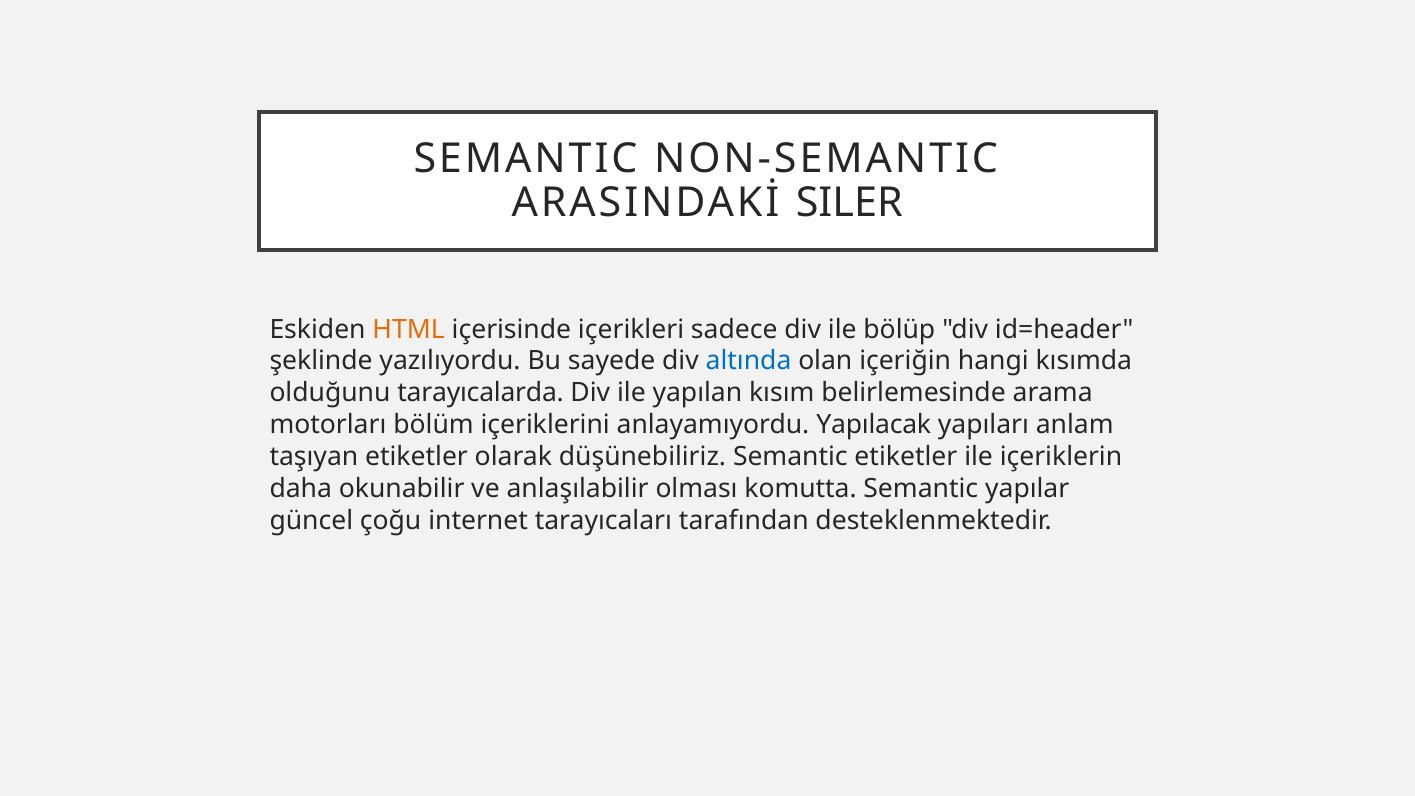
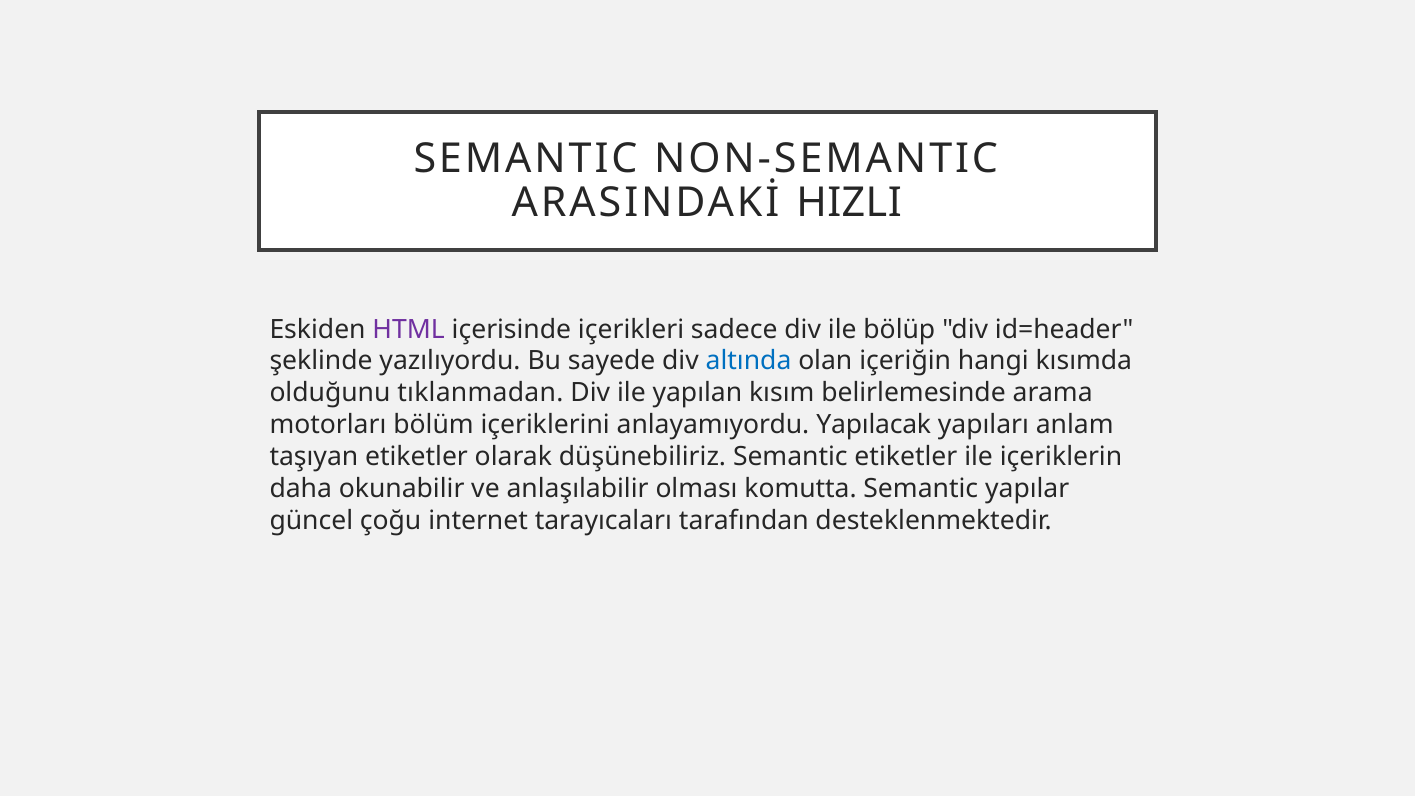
SILER: SILER -> HIZLI
HTML colour: orange -> purple
tarayıcalarda: tarayıcalarda -> tıklanmadan
